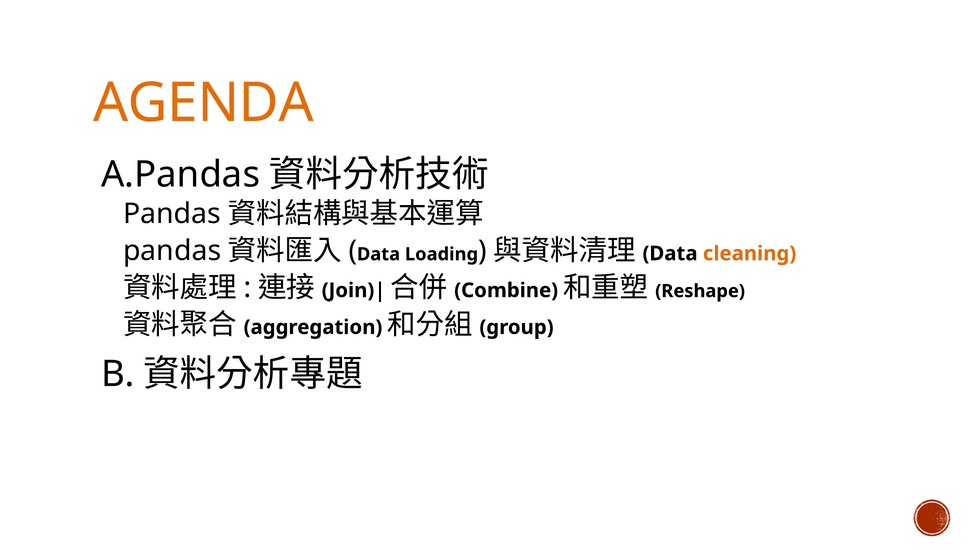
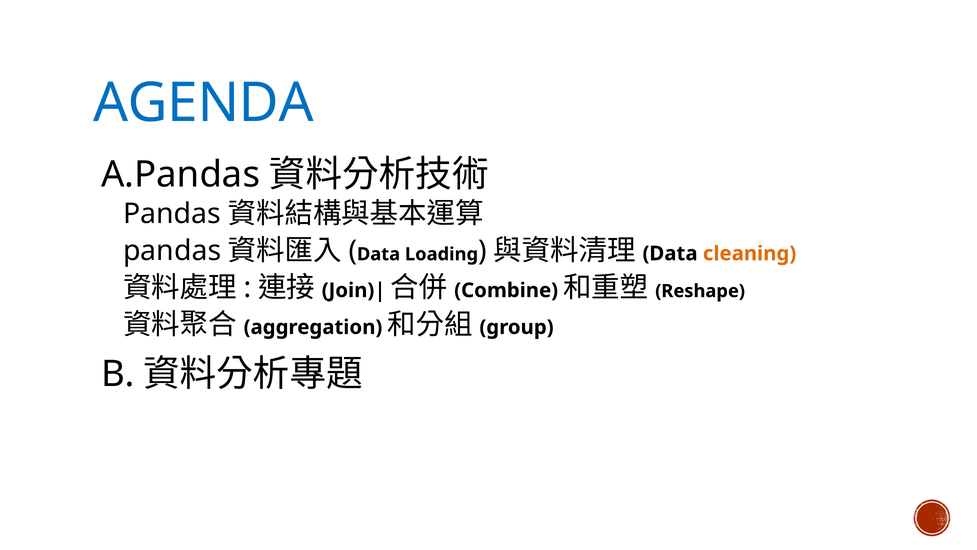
AGENDA colour: orange -> blue
